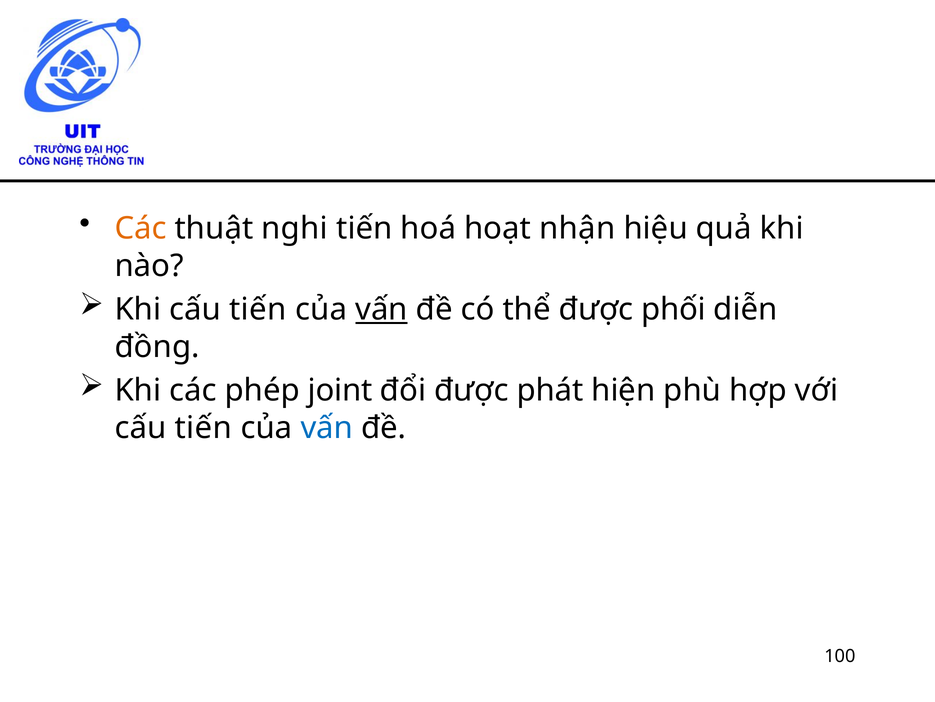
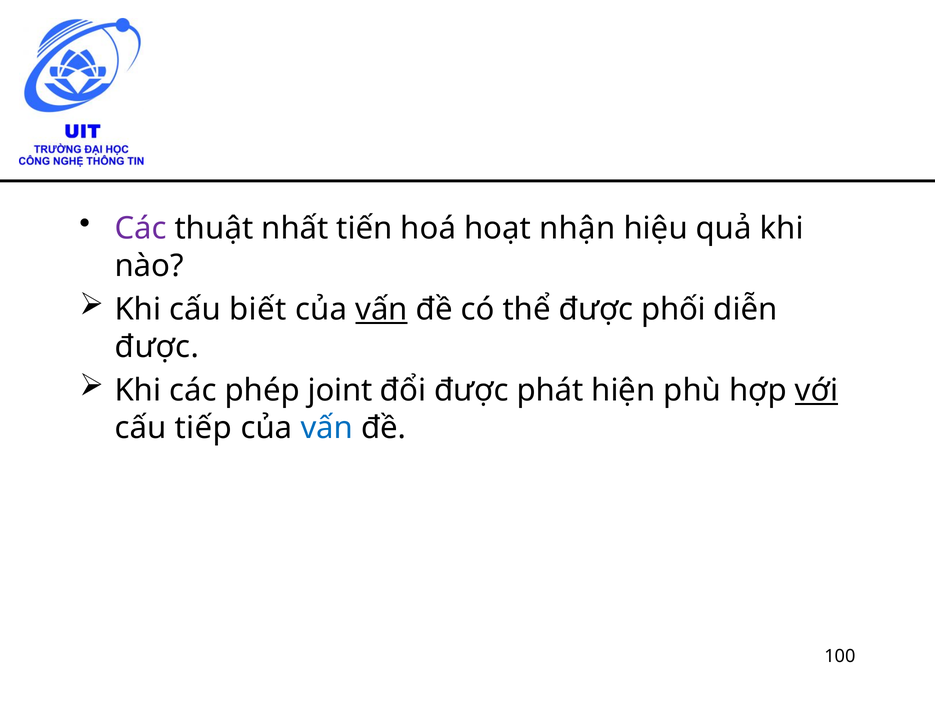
Các at (141, 228) colour: orange -> purple
nghi: nghi -> nhất
Khi cấu tiến: tiến -> biết
đồng at (157, 347): đồng -> được
với underline: none -> present
tiến at (203, 428): tiến -> tiếp
